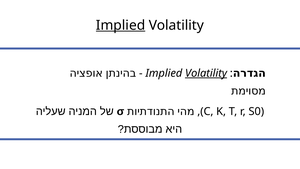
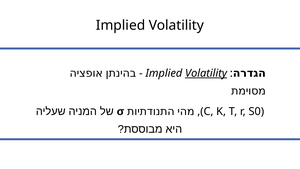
Implied at (121, 25) underline: present -> none
